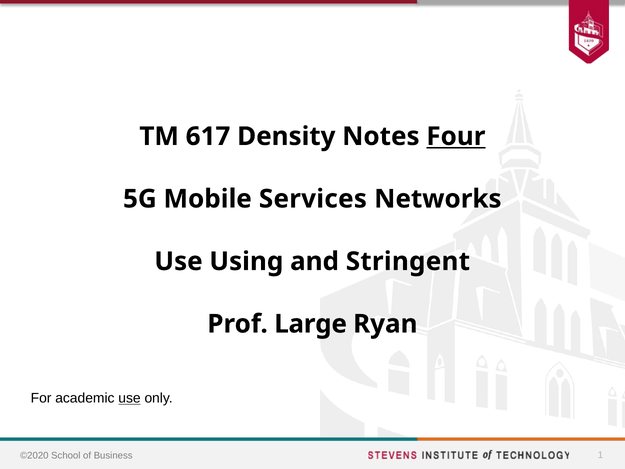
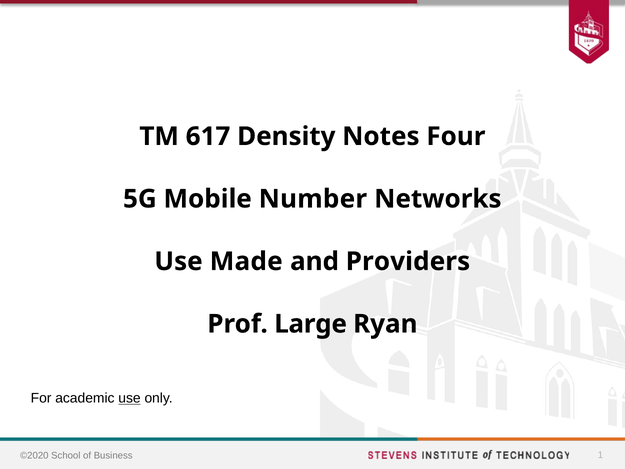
Four underline: present -> none
Services: Services -> Number
Using: Using -> Made
Stringent: Stringent -> Providers
